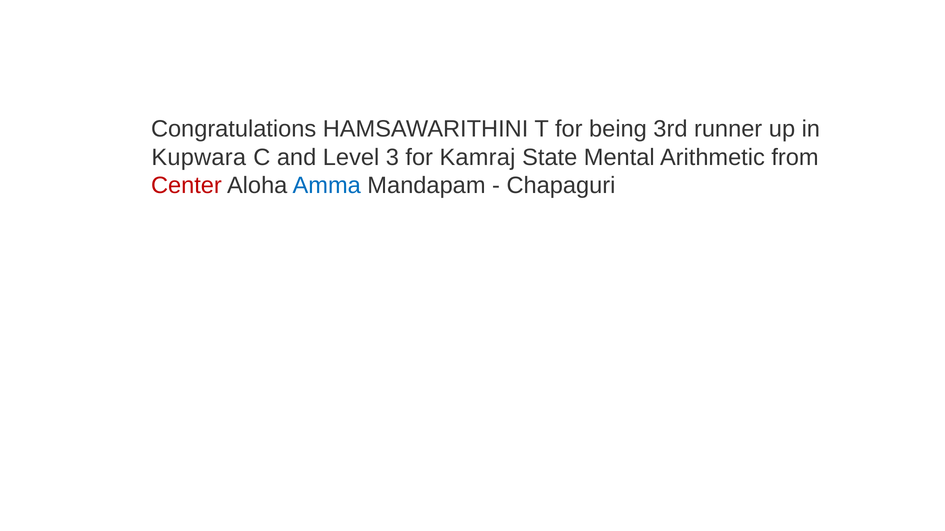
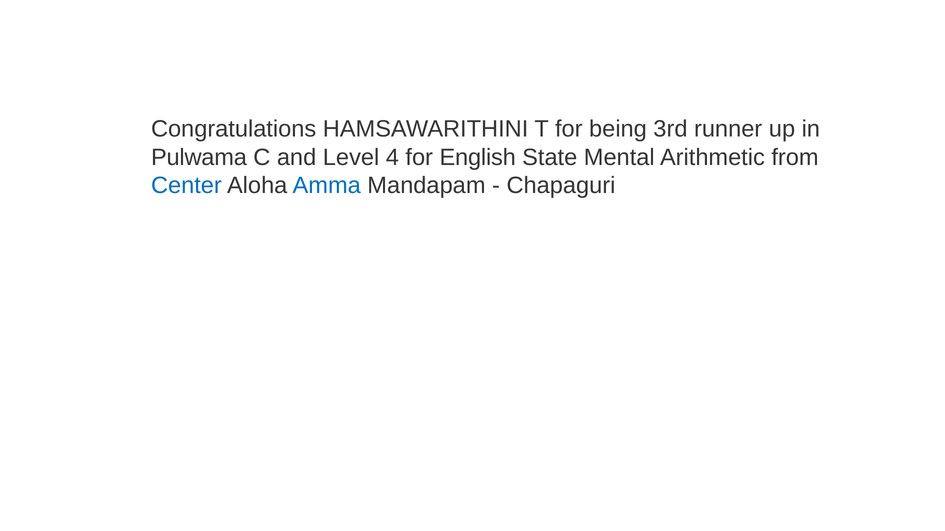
Kupwara: Kupwara -> Pulwama
3: 3 -> 4
Kamraj: Kamraj -> English
Center colour: red -> blue
